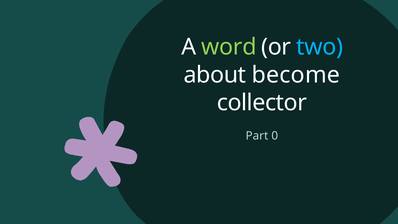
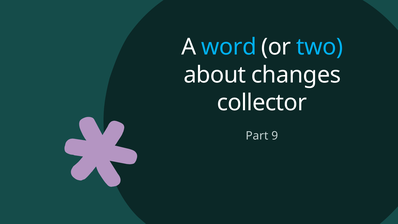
word colour: light green -> light blue
become: become -> changes
0: 0 -> 9
